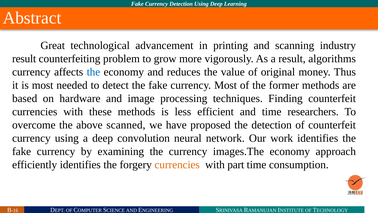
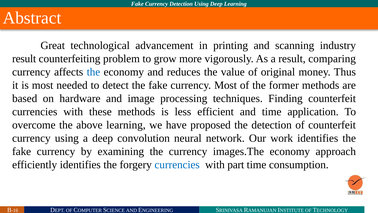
algorithms: algorithms -> comparing
researchers: researchers -> application
above scanned: scanned -> learning
currencies at (177, 165) colour: orange -> blue
